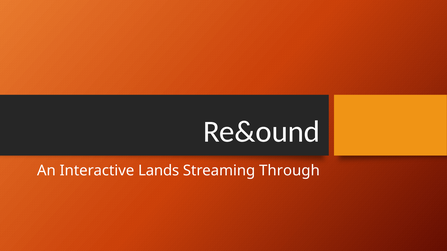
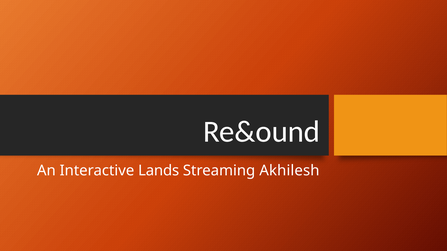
Through: Through -> Akhilesh
